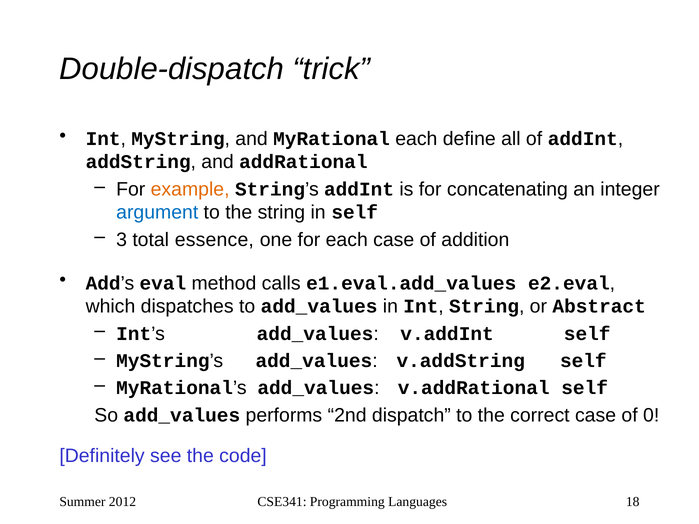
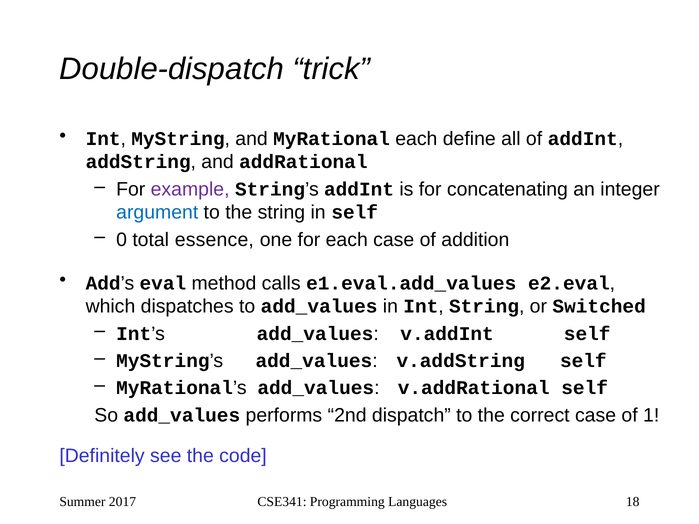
example colour: orange -> purple
3: 3 -> 0
Abstract: Abstract -> Switched
0: 0 -> 1
2012: 2012 -> 2017
